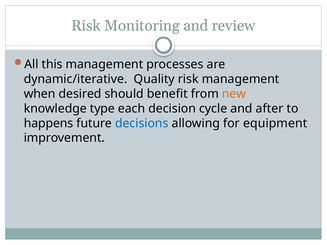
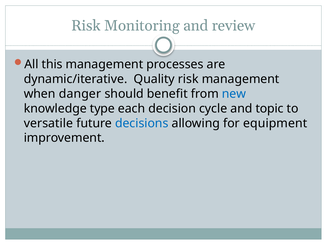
desired: desired -> danger
new colour: orange -> blue
after: after -> topic
happens: happens -> versatile
